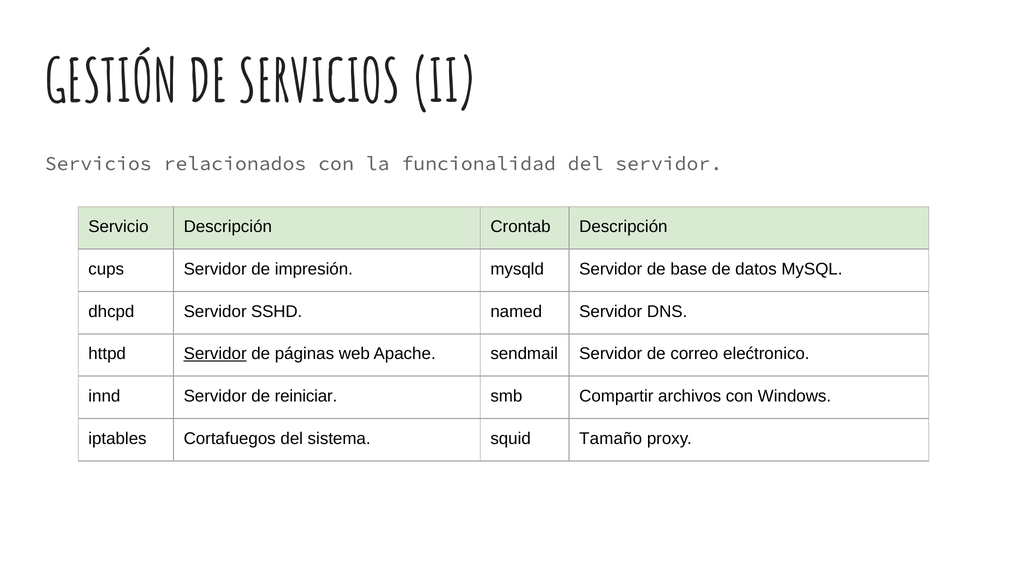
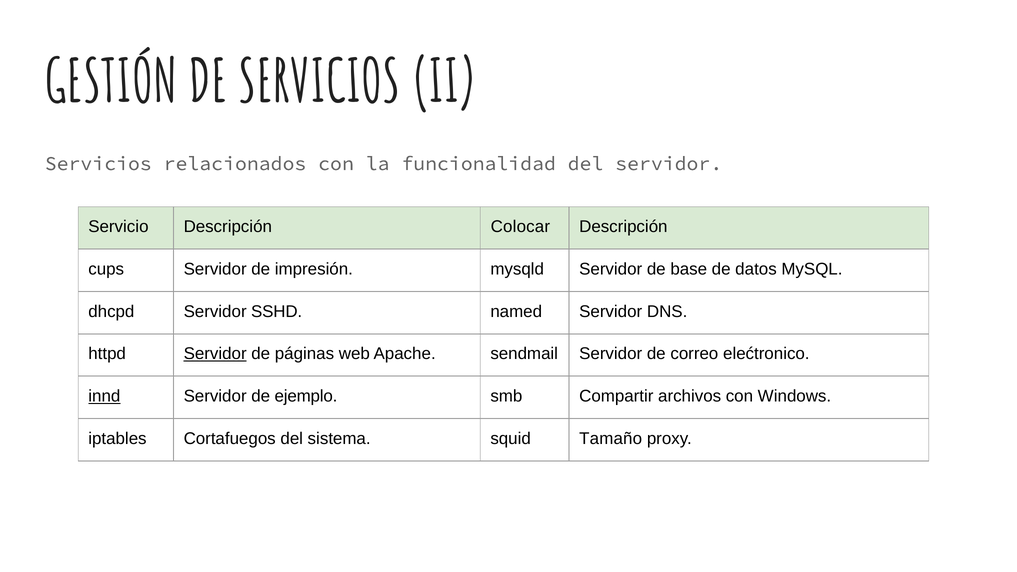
Crontab: Crontab -> Colocar
innd underline: none -> present
reiniciar: reiniciar -> ejemplo
